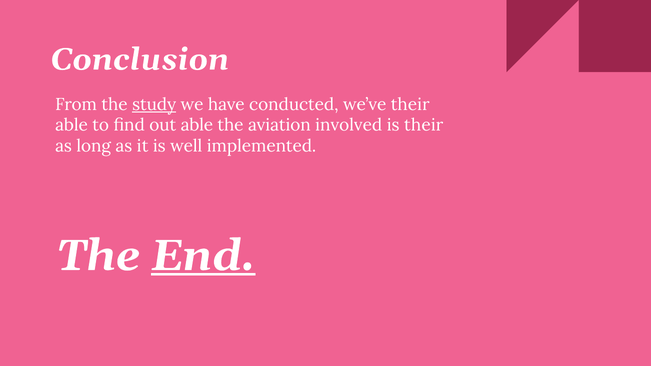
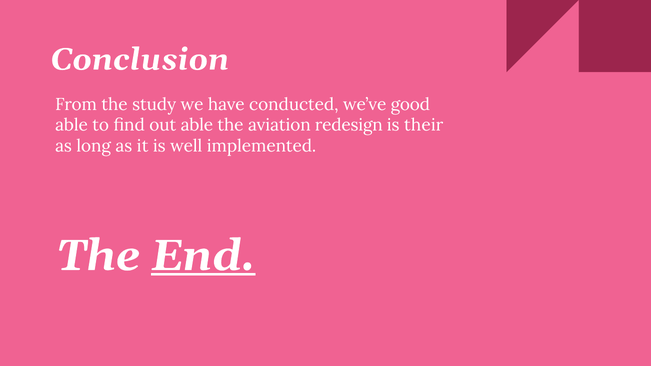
study underline: present -> none
we’ve their: their -> good
involved: involved -> redesign
